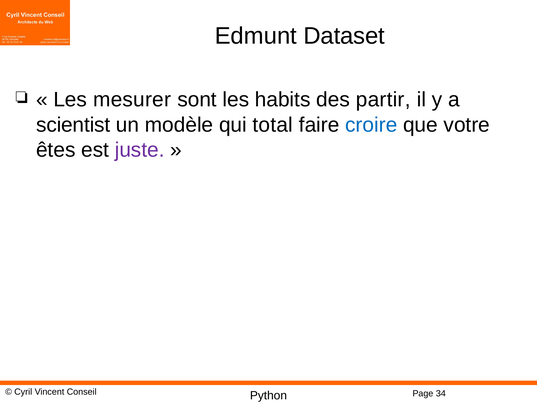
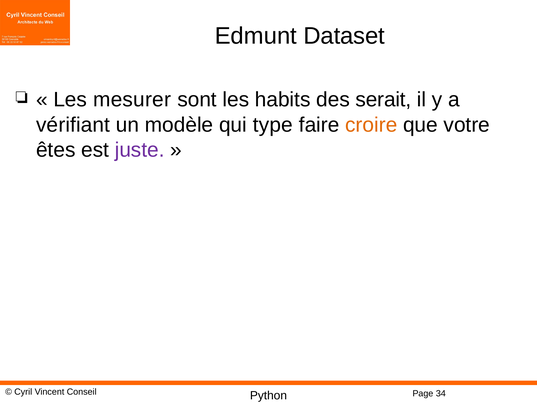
partir: partir -> serait
scientist: scientist -> vérifiant
total: total -> type
croire colour: blue -> orange
